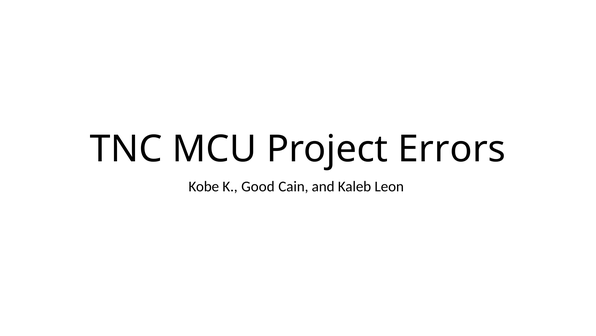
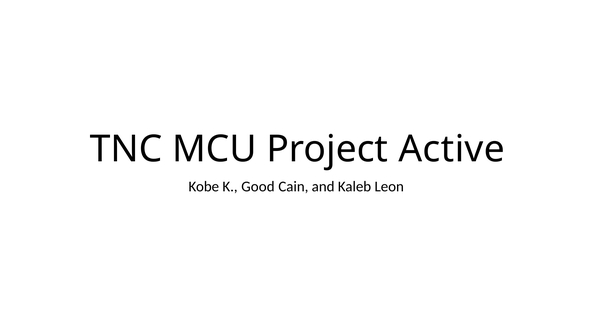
Errors: Errors -> Active
